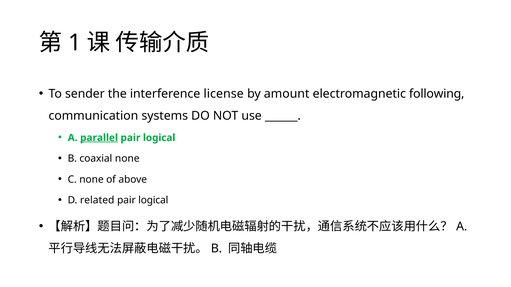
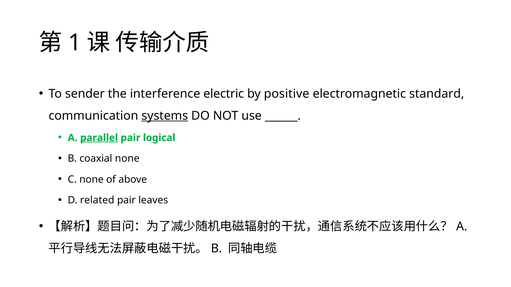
license: license -> electric
amount: amount -> positive
following: following -> standard
systems underline: none -> present
logical at (153, 201): logical -> leaves
